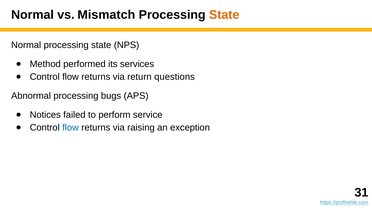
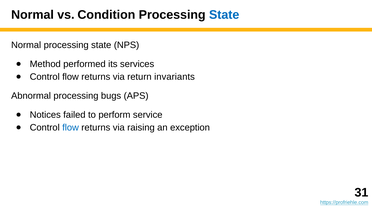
Mismatch: Mismatch -> Condition
State at (224, 15) colour: orange -> blue
questions: questions -> invariants
